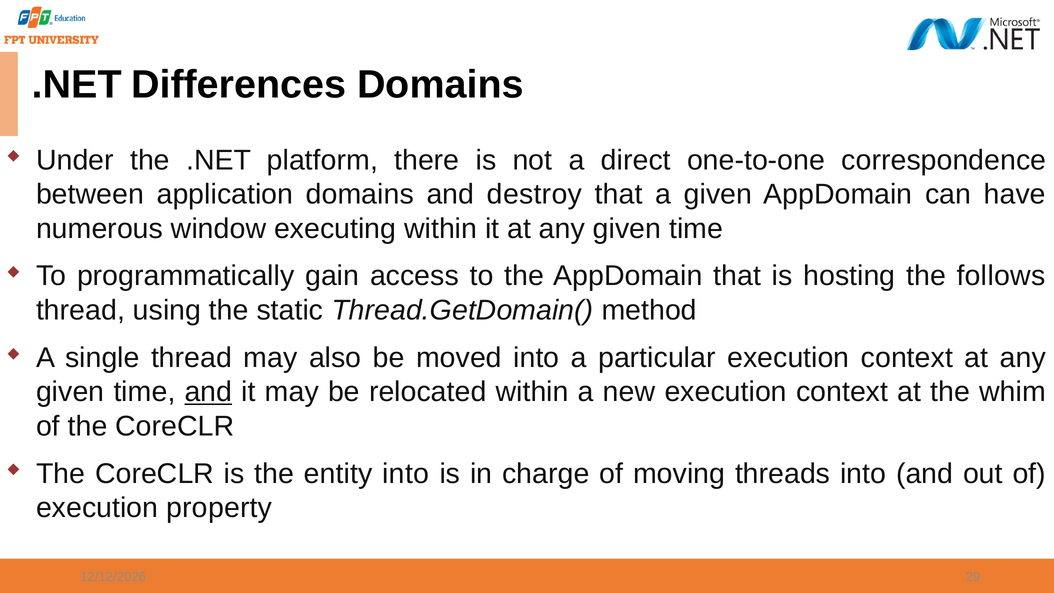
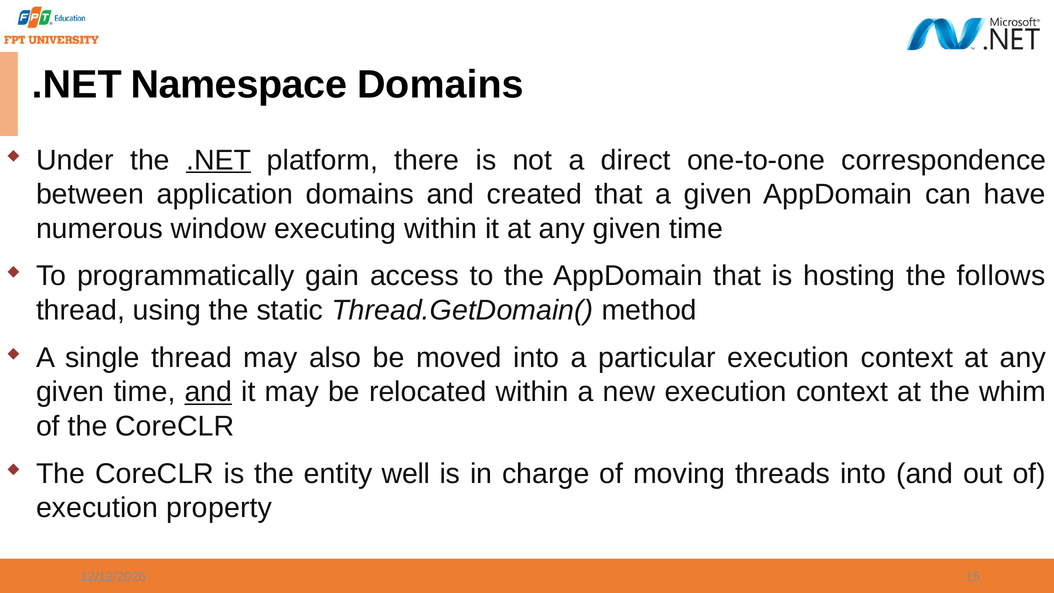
Differences: Differences -> Namespace
.NET at (219, 160) underline: none -> present
destroy: destroy -> created
entity into: into -> well
29: 29 -> 15
